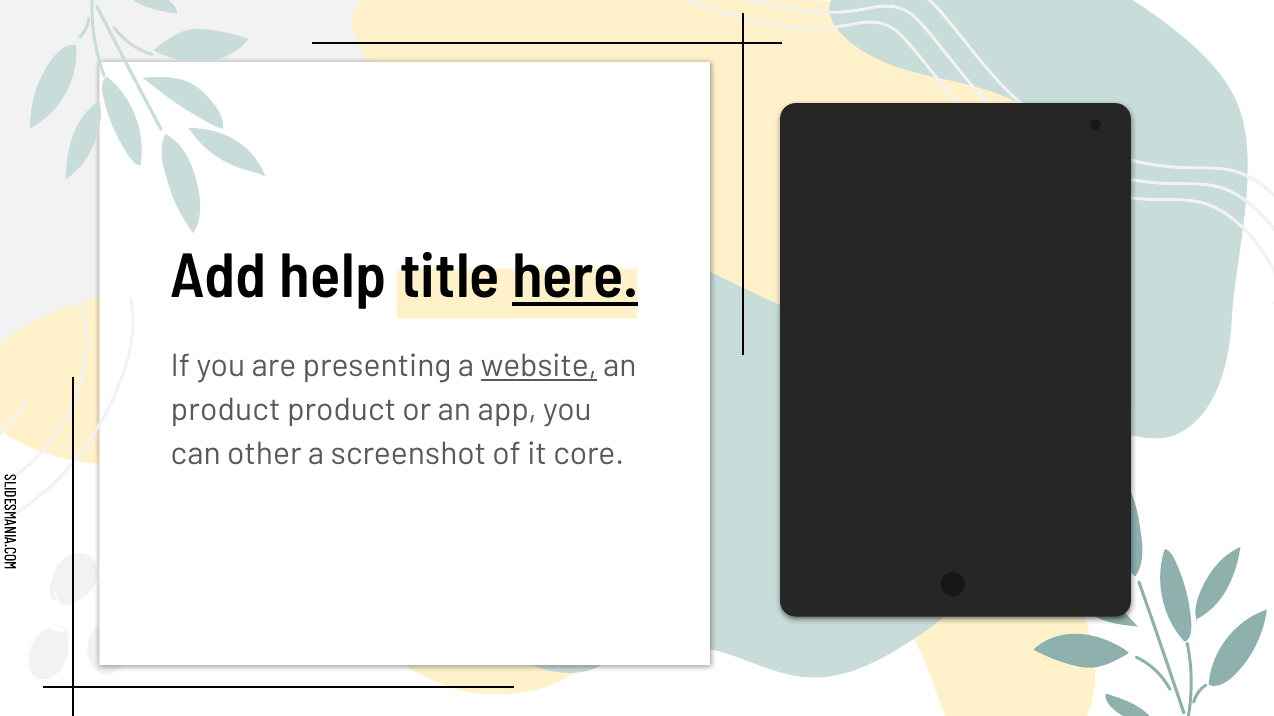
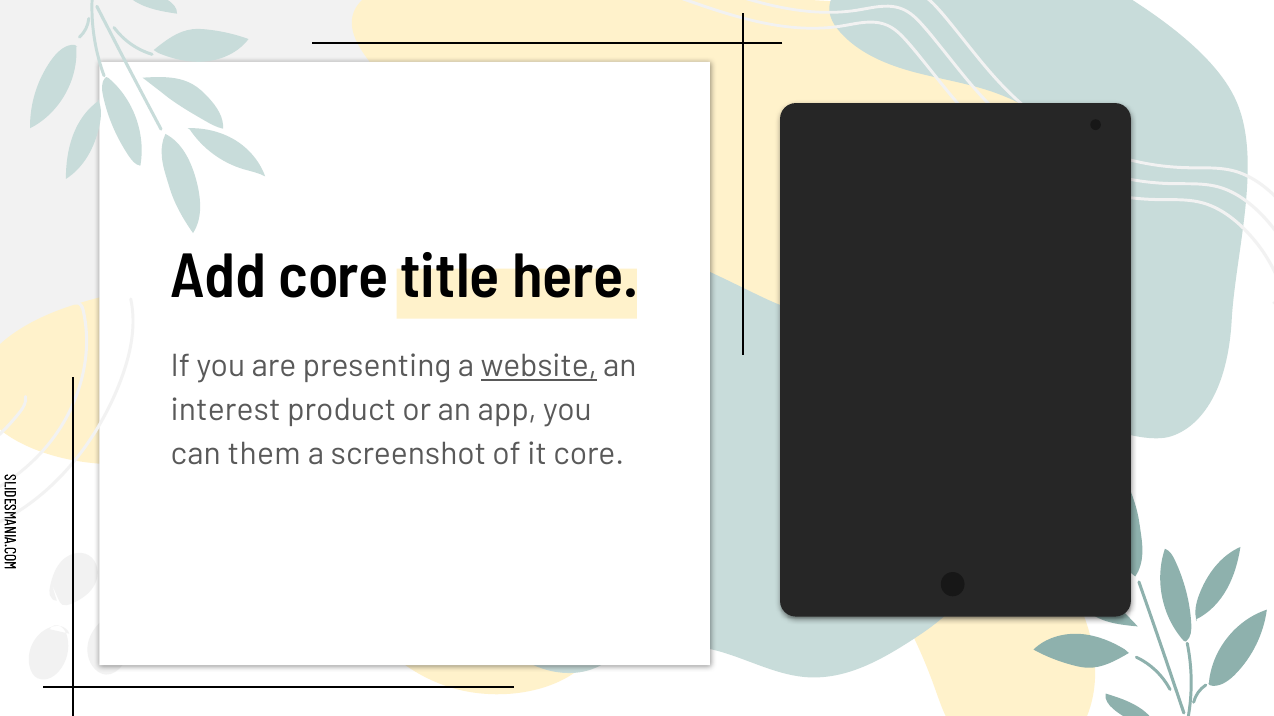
Add help: help -> core
here underline: present -> none
product at (226, 411): product -> interest
other: other -> them
